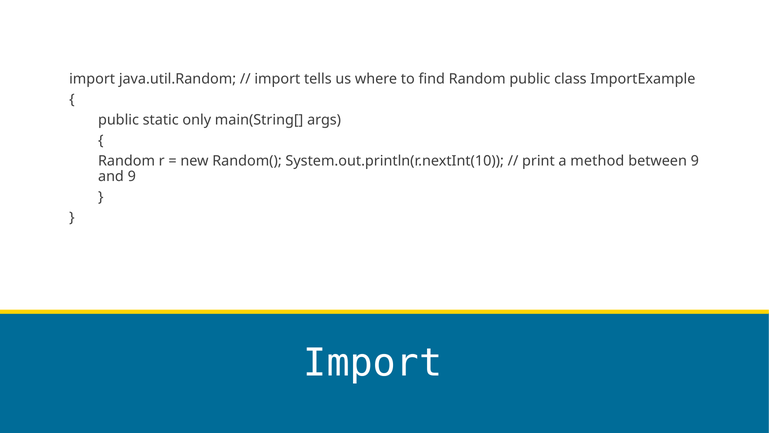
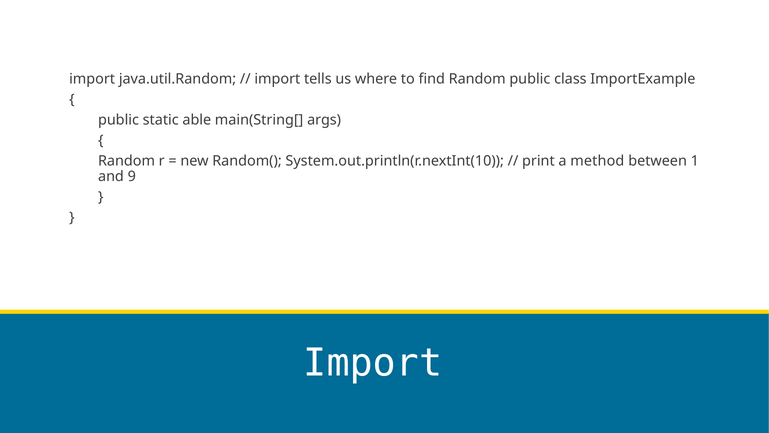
only: only -> able
between 9: 9 -> 1
